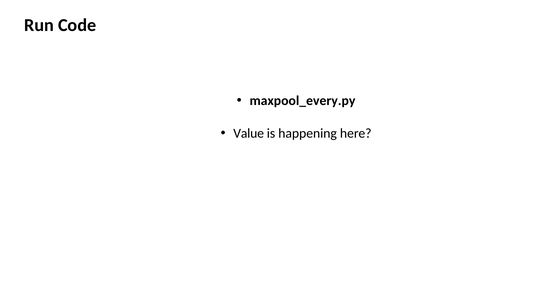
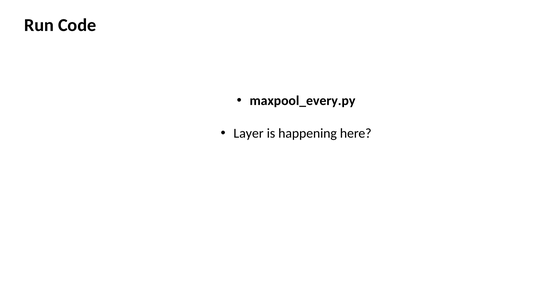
Value: Value -> Layer
